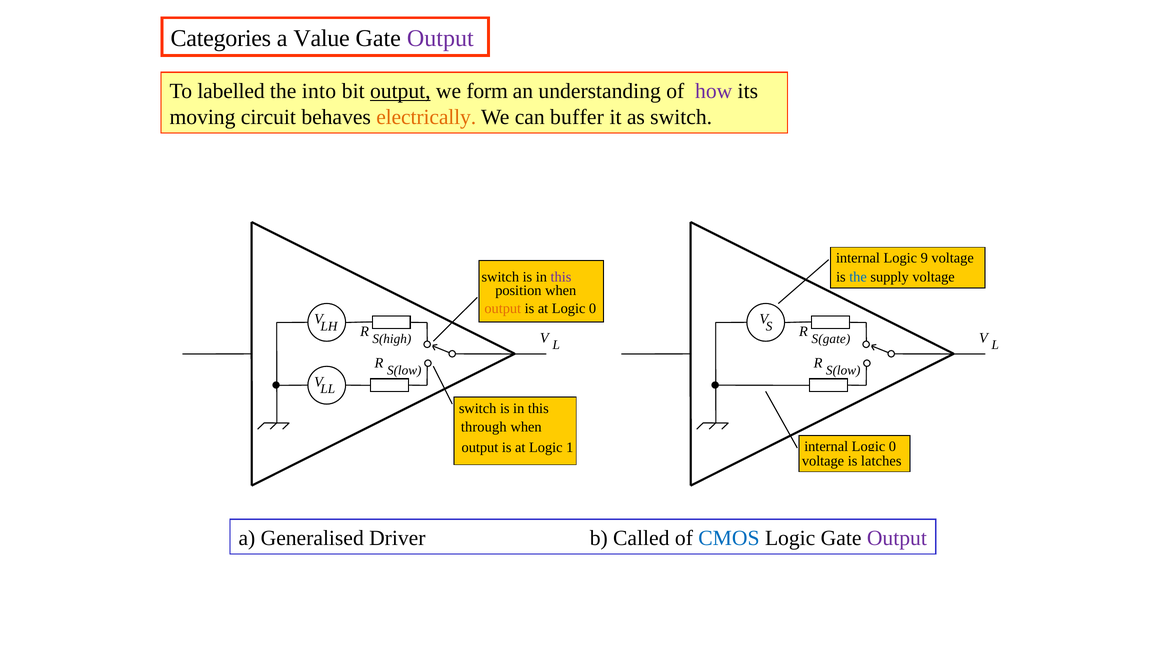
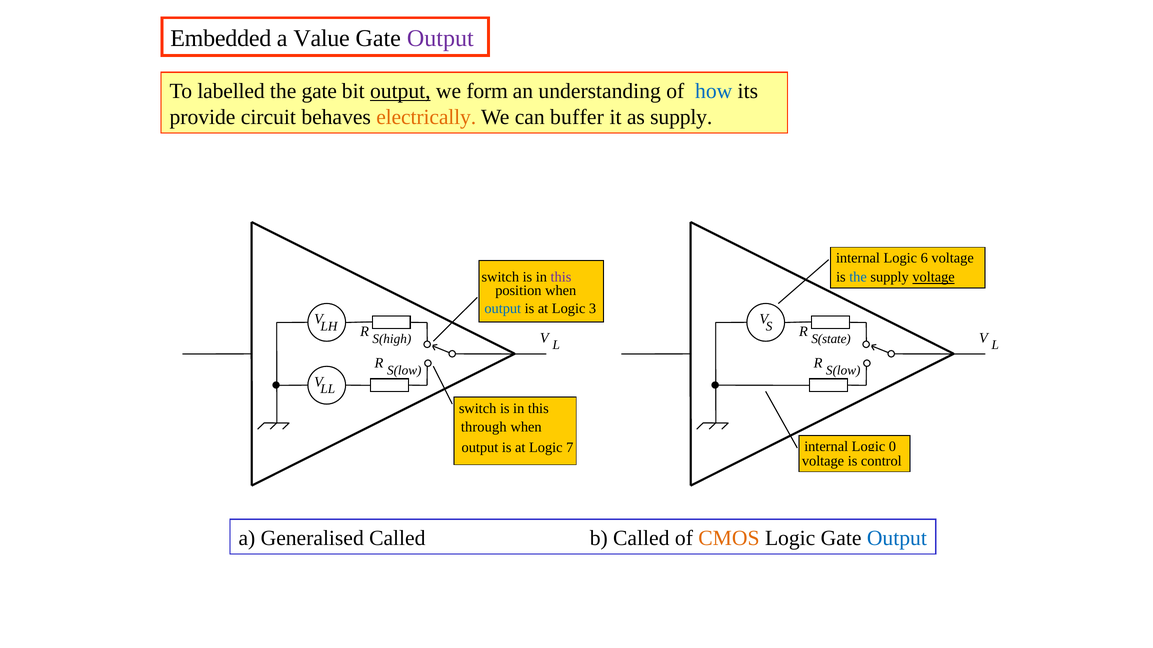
Categories: Categories -> Embedded
the into: into -> gate
how colour: purple -> blue
moving: moving -> provide
as switch: switch -> supply
9: 9 -> 6
voltage at (934, 277) underline: none -> present
output at (503, 309) colour: orange -> blue
at Logic 0: 0 -> 3
S(gate: S(gate -> S(state
1: 1 -> 7
latches: latches -> control
Generalised Driver: Driver -> Called
CMOS colour: blue -> orange
Output at (897, 539) colour: purple -> blue
